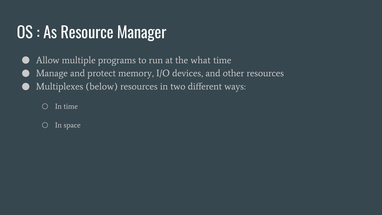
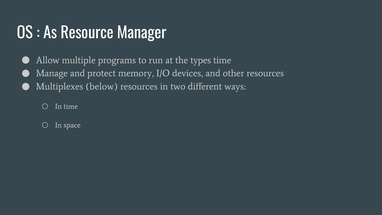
what: what -> types
